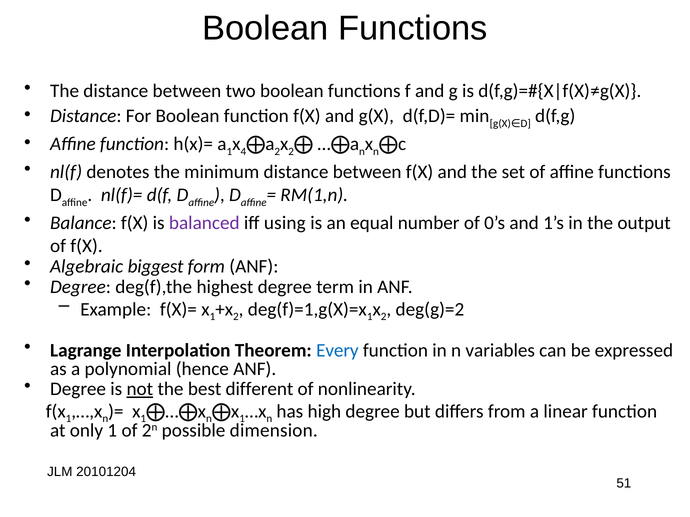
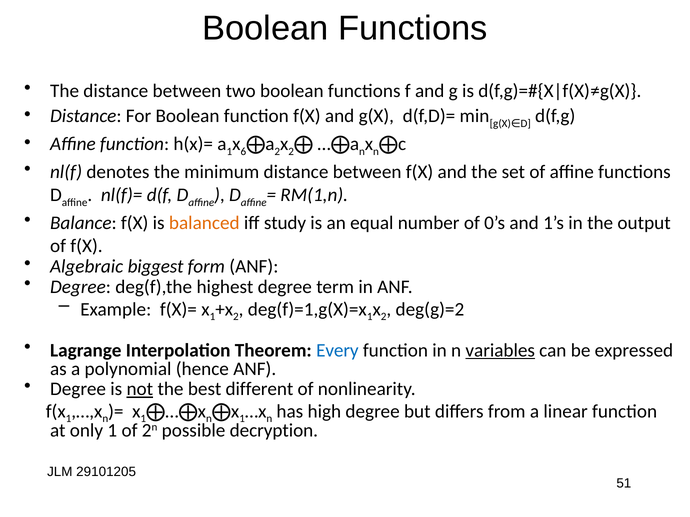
4: 4 -> 6
balanced colour: purple -> orange
using: using -> study
variables underline: none -> present
dimension: dimension -> decryption
20101204: 20101204 -> 29101205
